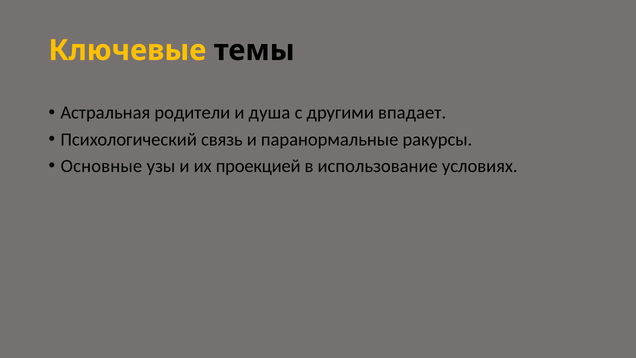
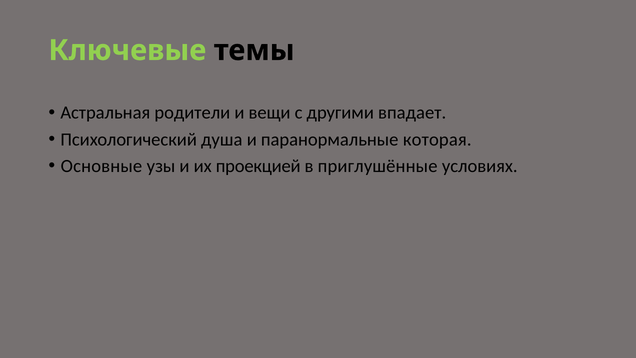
Ключевые colour: yellow -> light green
душа: душа -> вещи
связь: связь -> душа
ракурсы: ракурсы -> которая
использование: использование -> приглушённые
